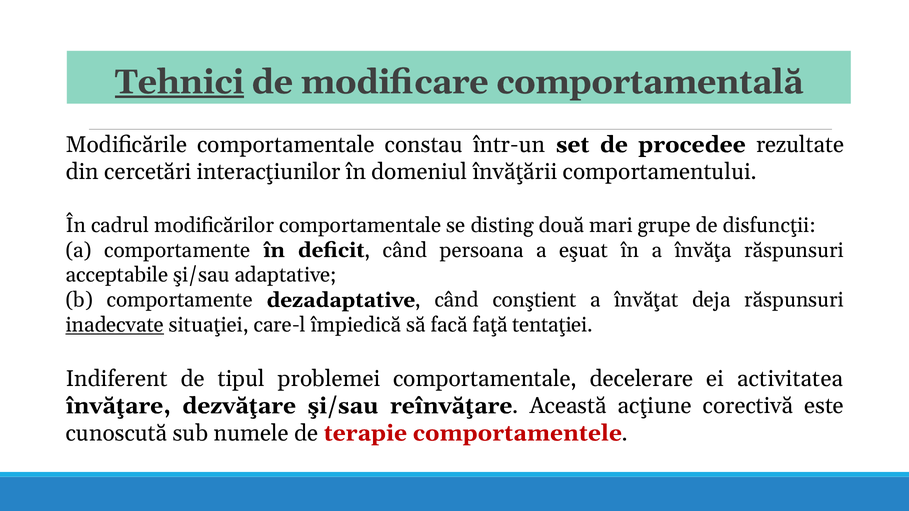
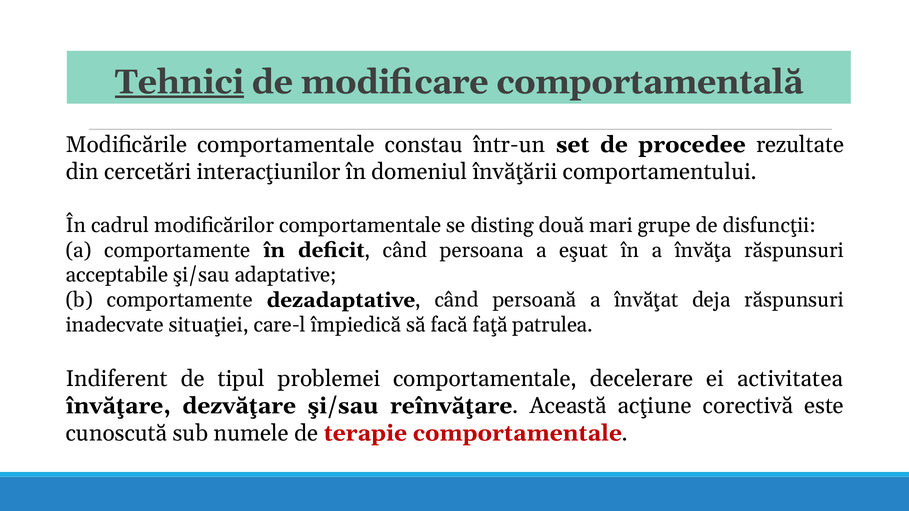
conştient: conştient -> persoană
inadecvate underline: present -> none
tentaţiei: tentaţiei -> patrulea
terapie comportamentele: comportamentele -> comportamentale
